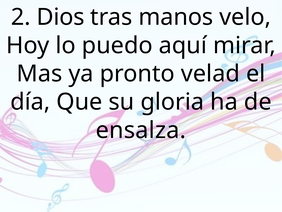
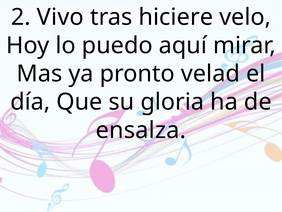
Dios: Dios -> Vivo
manos: manos -> hiciere
